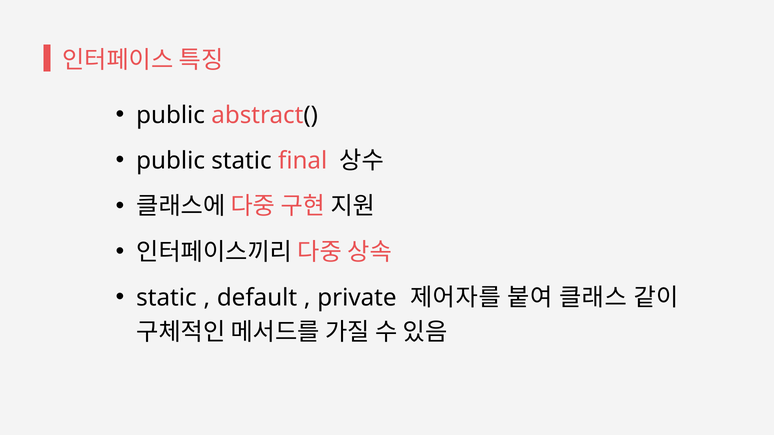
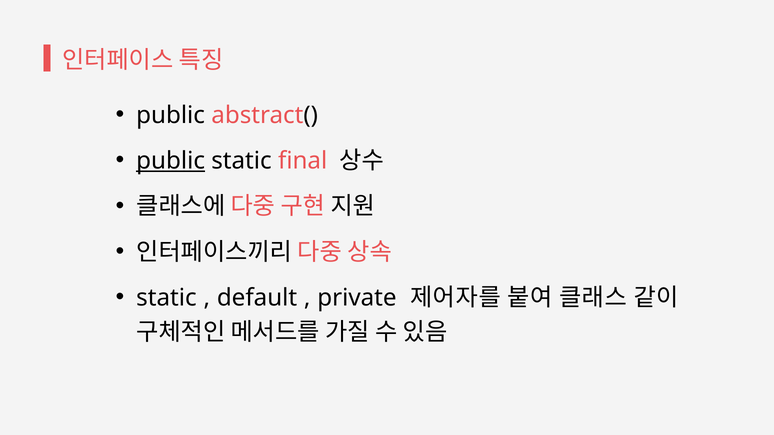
public at (171, 161) underline: none -> present
